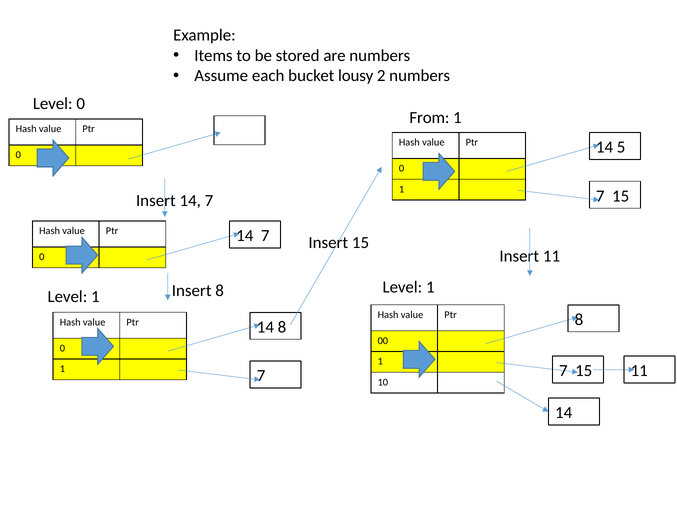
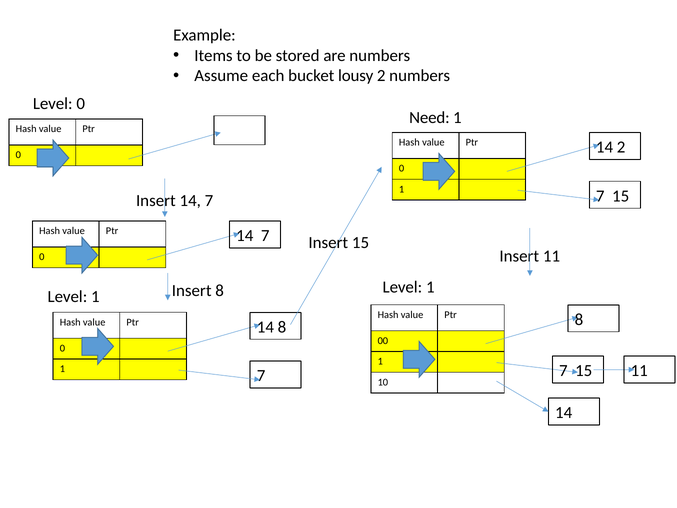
From: From -> Need
14 5: 5 -> 2
